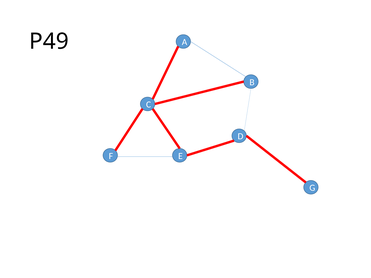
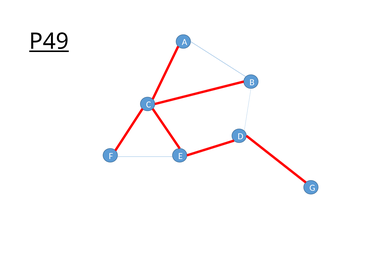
P49 underline: none -> present
